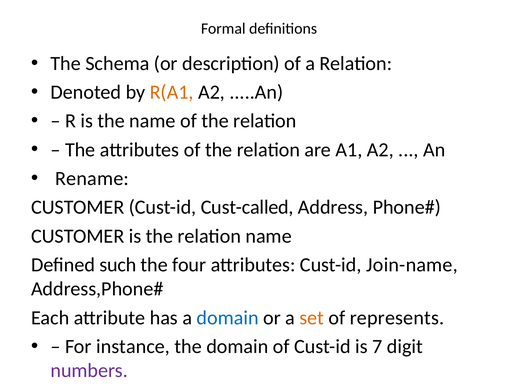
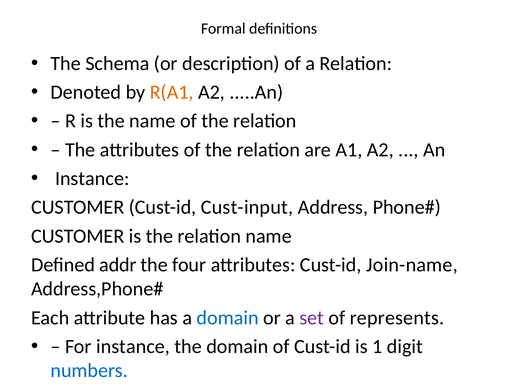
Rename at (92, 179): Rename -> Instance
Cust-called: Cust-called -> Cust-input
such: such -> addr
set colour: orange -> purple
7: 7 -> 1
numbers colour: purple -> blue
